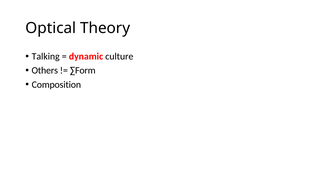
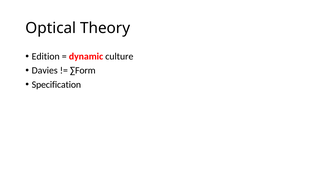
Talking: Talking -> Edition
Others: Others -> Davies
Composition: Composition -> Specification
